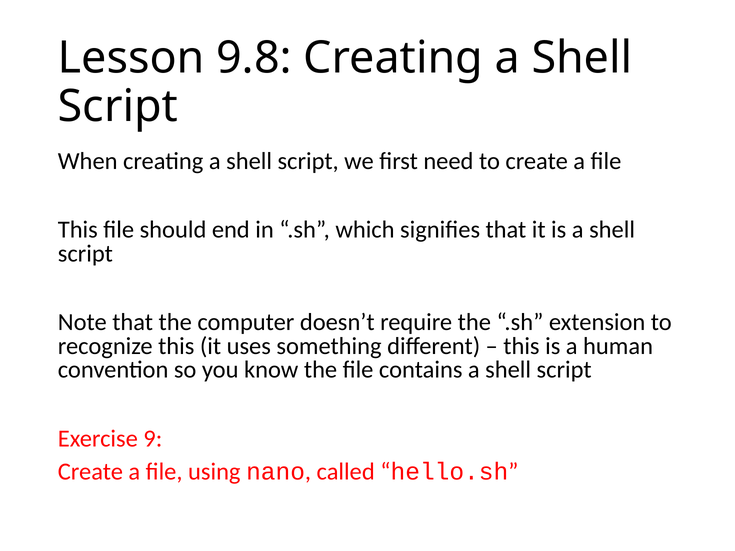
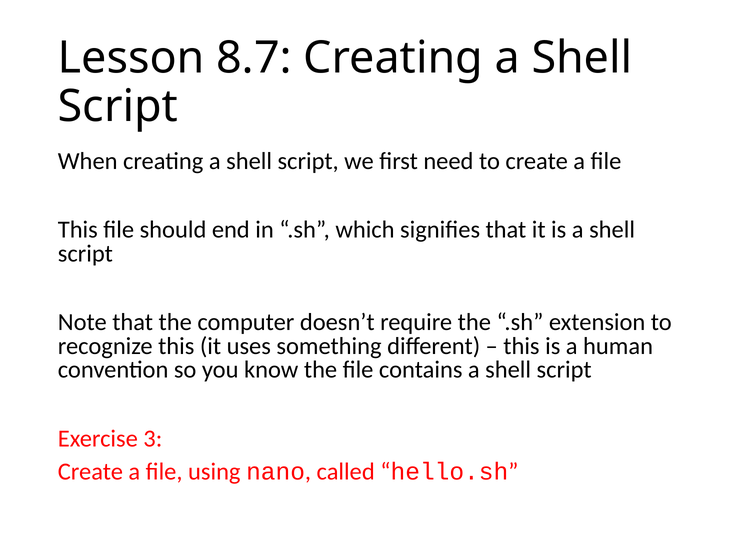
9.8: 9.8 -> 8.7
9: 9 -> 3
